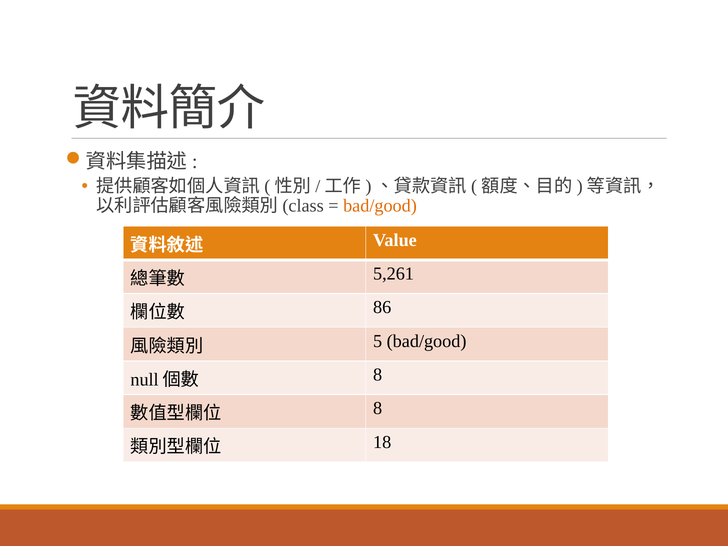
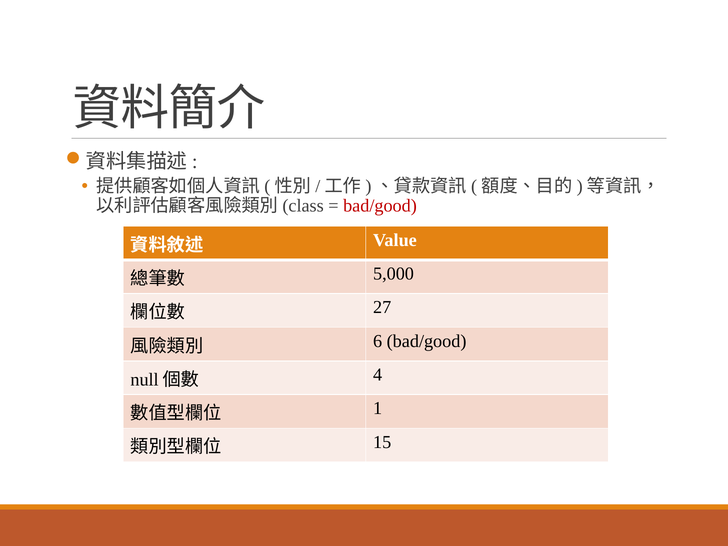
bad/good at (380, 206) colour: orange -> red
5,261: 5,261 -> 5,000
86: 86 -> 27
5: 5 -> 6
8 at (378, 375): 8 -> 4
8 at (378, 408): 8 -> 1
18: 18 -> 15
